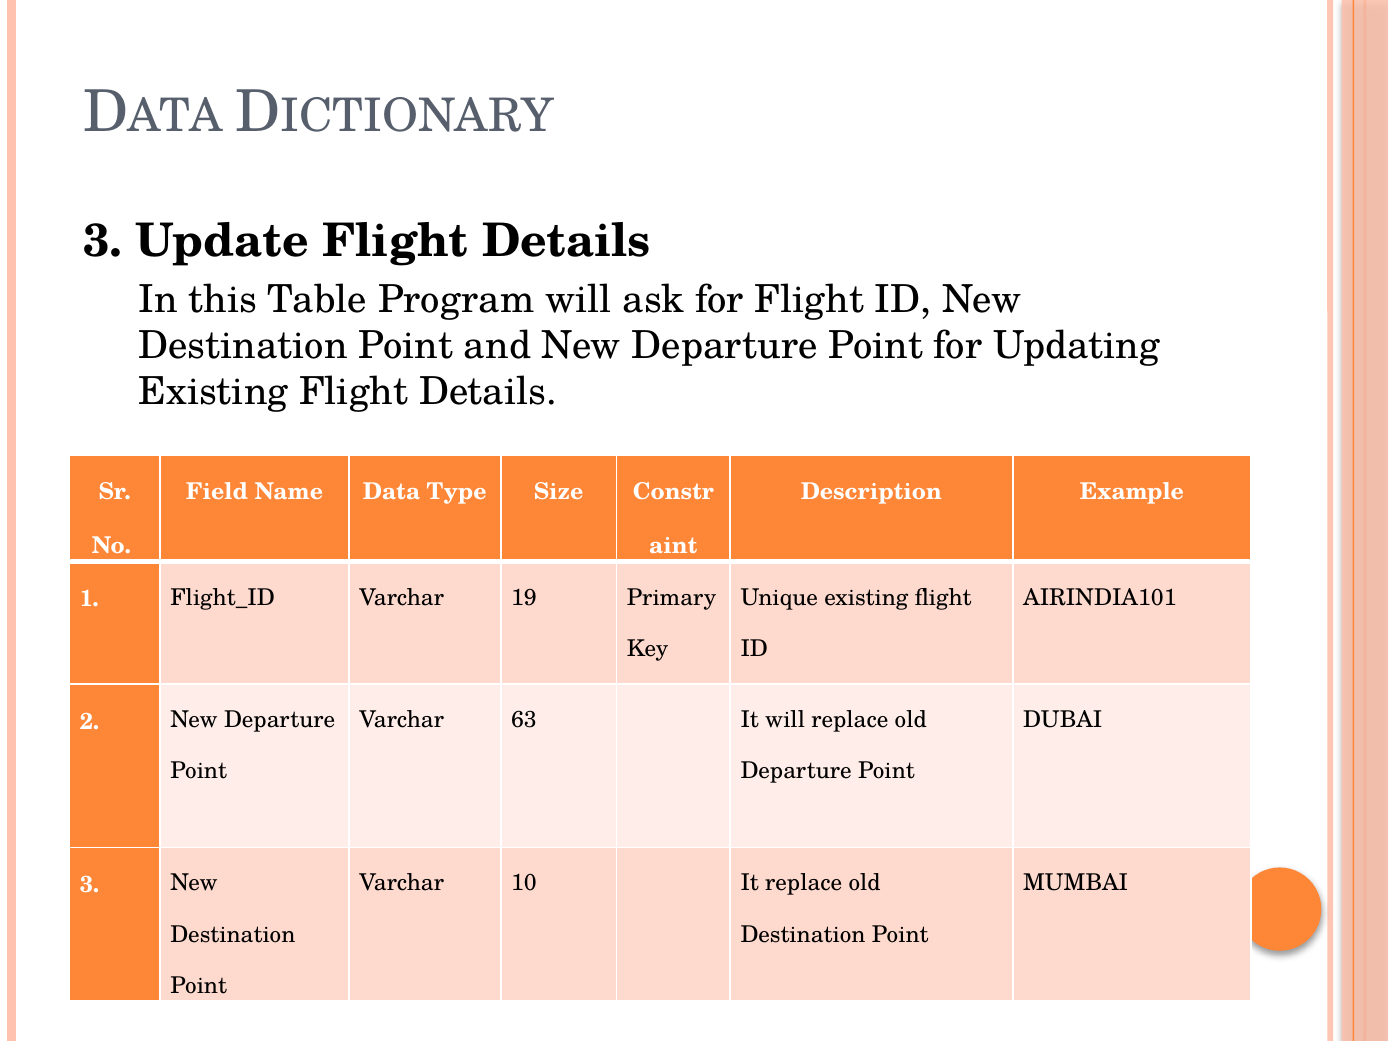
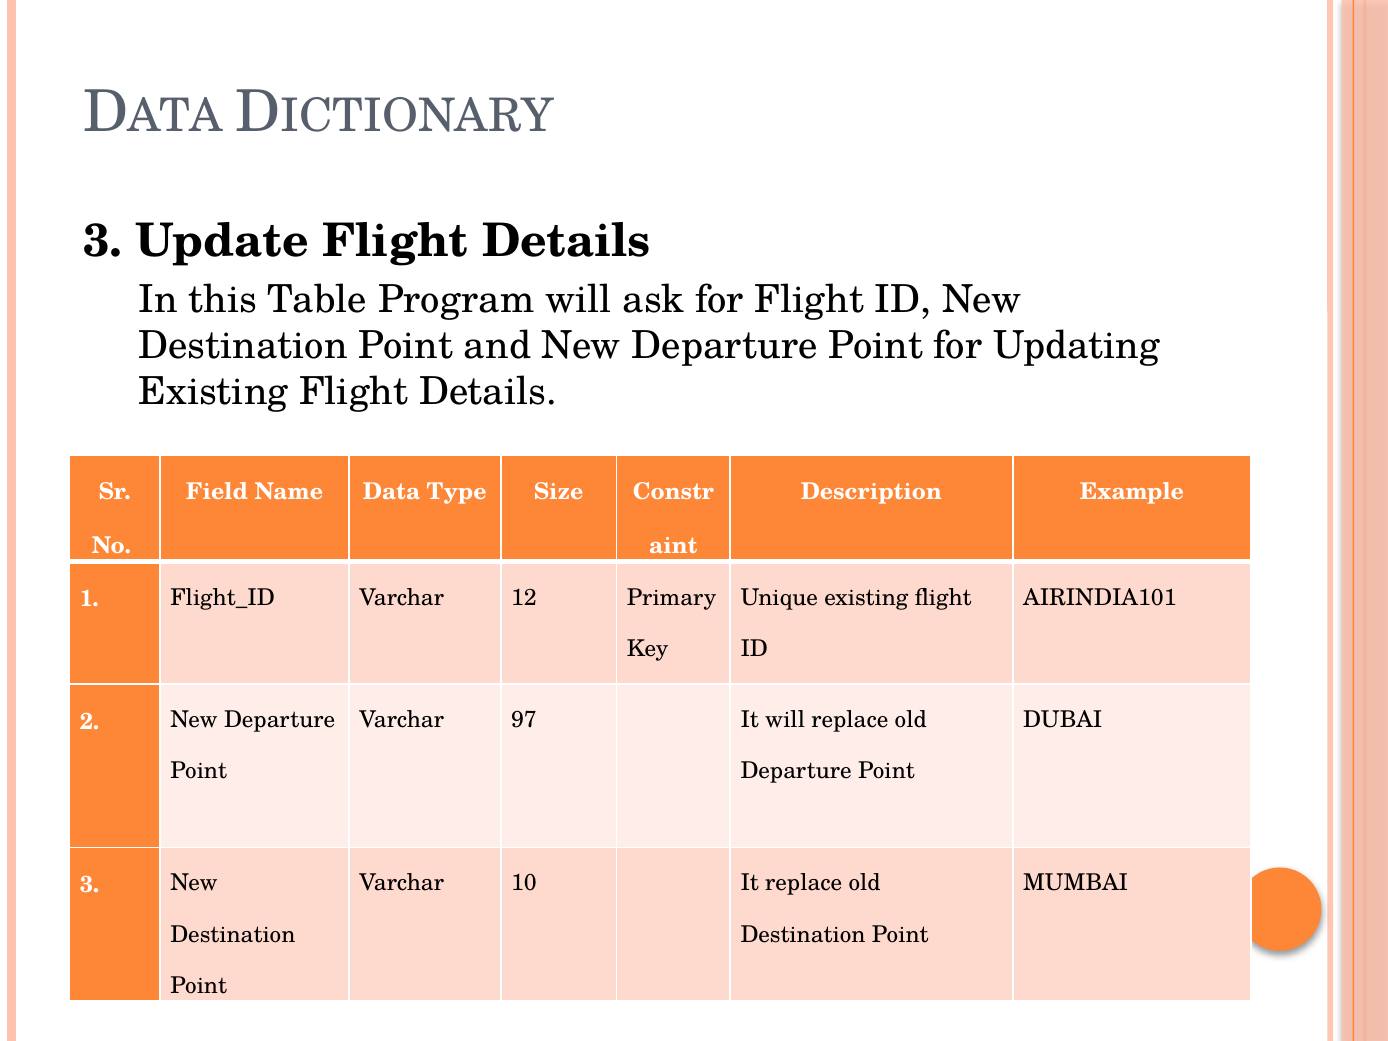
19: 19 -> 12
63: 63 -> 97
